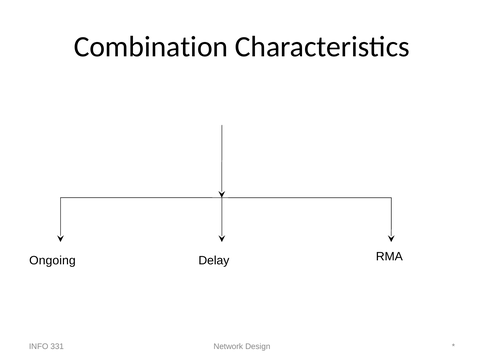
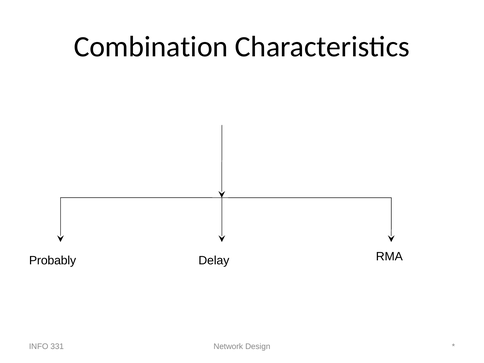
Ongoing: Ongoing -> Probably
